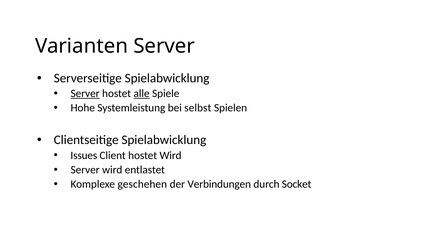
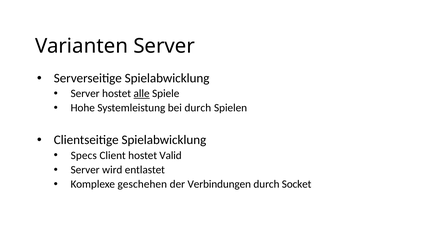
Server at (85, 94) underline: present -> none
bei selbst: selbst -> durch
Issues: Issues -> Specs
hostet Wird: Wird -> Valid
